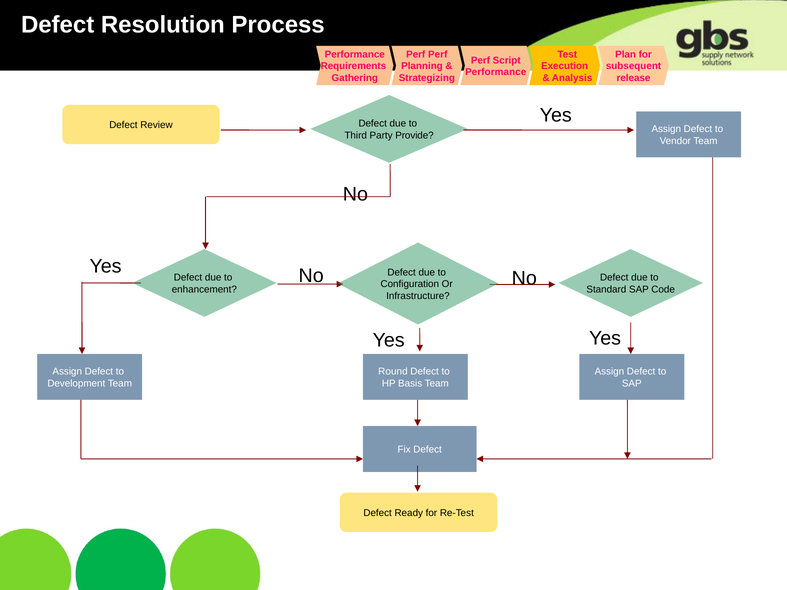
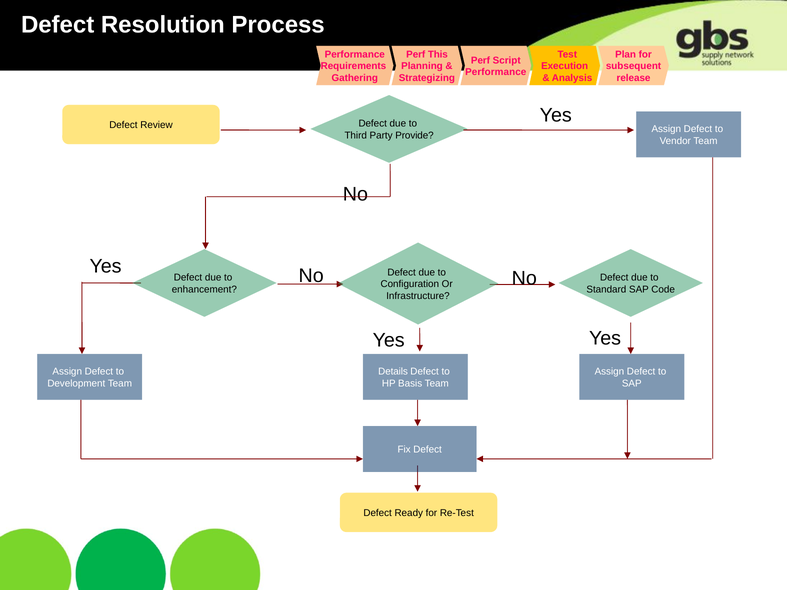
Perf Perf: Perf -> This
Round: Round -> Details
